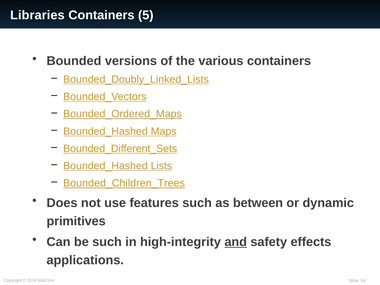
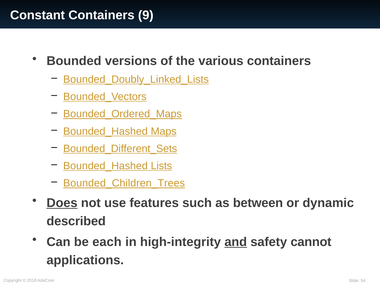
Libraries: Libraries -> Constant
5: 5 -> 9
Does underline: none -> present
primitives: primitives -> described
be such: such -> each
effects: effects -> cannot
